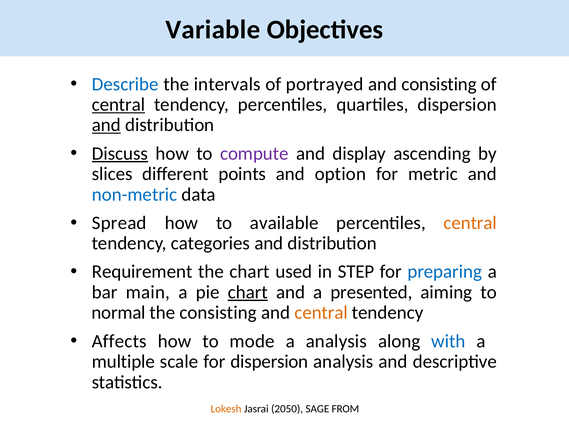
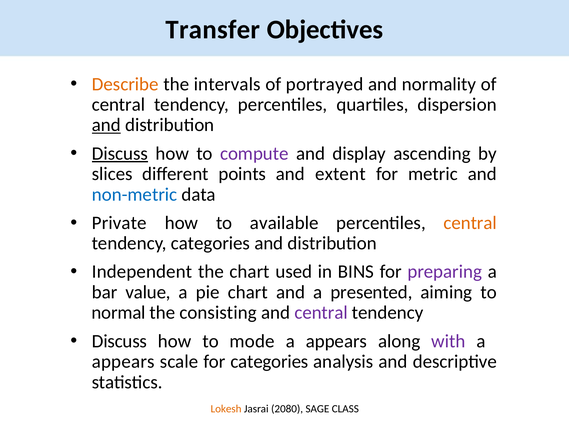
Variable: Variable -> Transfer
Describe colour: blue -> orange
and consisting: consisting -> normality
central at (118, 105) underline: present -> none
option: option -> extent
Spread: Spread -> Private
Requirement: Requirement -> Independent
STEP: STEP -> BINS
preparing colour: blue -> purple
main: main -> value
chart at (248, 292) underline: present -> none
central at (321, 313) colour: orange -> purple
Affects at (119, 341): Affects -> Discuss
analysis at (336, 341): analysis -> appears
with colour: blue -> purple
multiple at (123, 361): multiple -> appears
for dispersion: dispersion -> categories
2050: 2050 -> 2080
FROM: FROM -> CLASS
